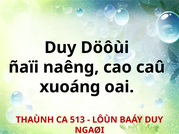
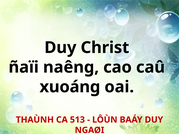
Döôùi: Döôùi -> Christ
